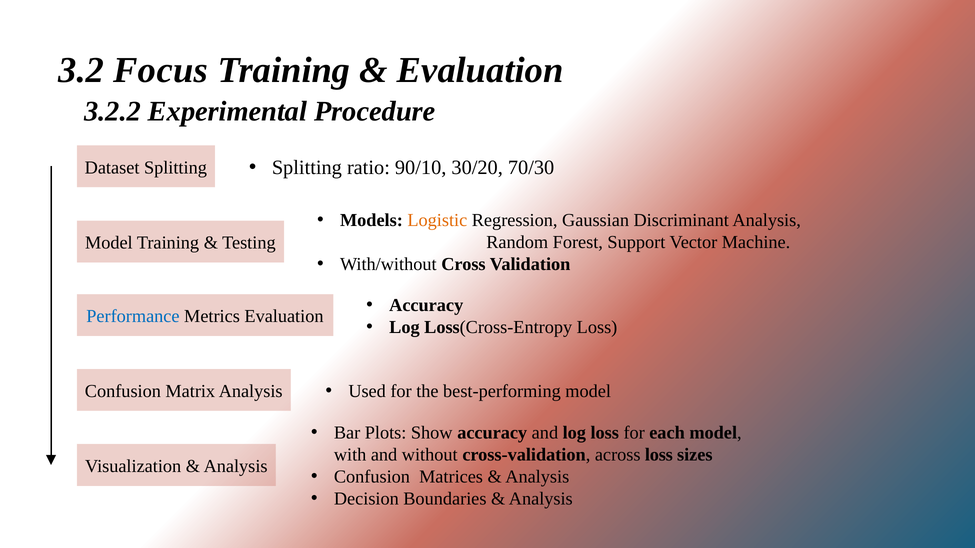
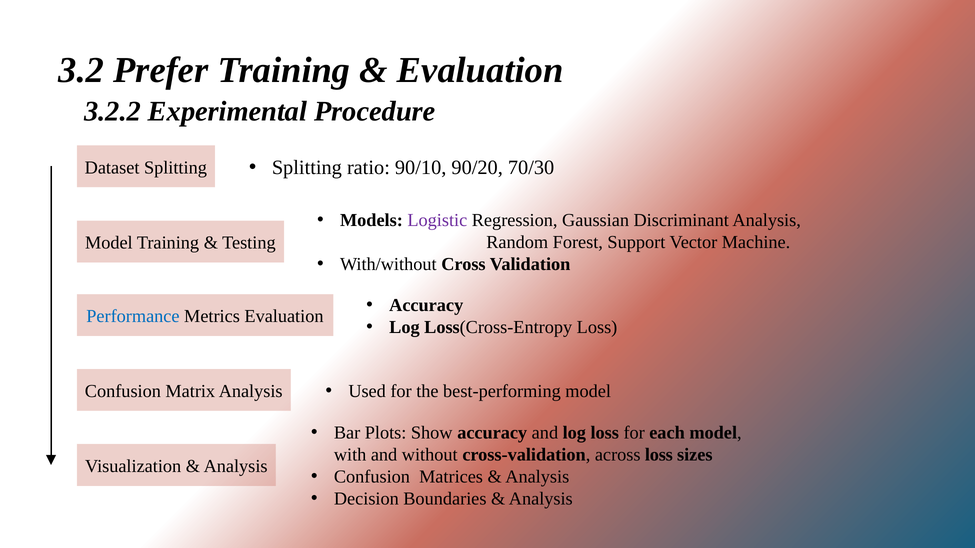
Focus: Focus -> Prefer
30/20: 30/20 -> 90/20
Logistic colour: orange -> purple
